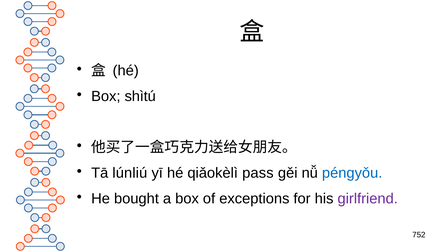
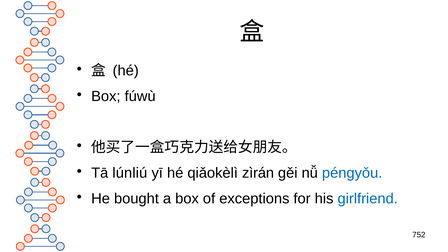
shìtú: shìtú -> fúwù
pass: pass -> zìrán
girlfriend colour: purple -> blue
